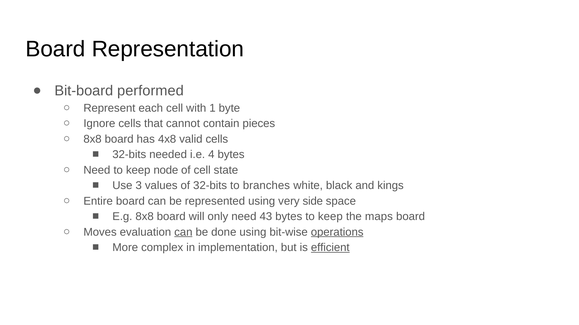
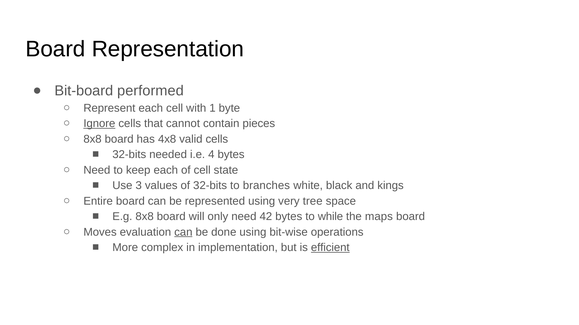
Ignore underline: none -> present
keep node: node -> each
side: side -> tree
43: 43 -> 42
bytes to keep: keep -> while
operations underline: present -> none
